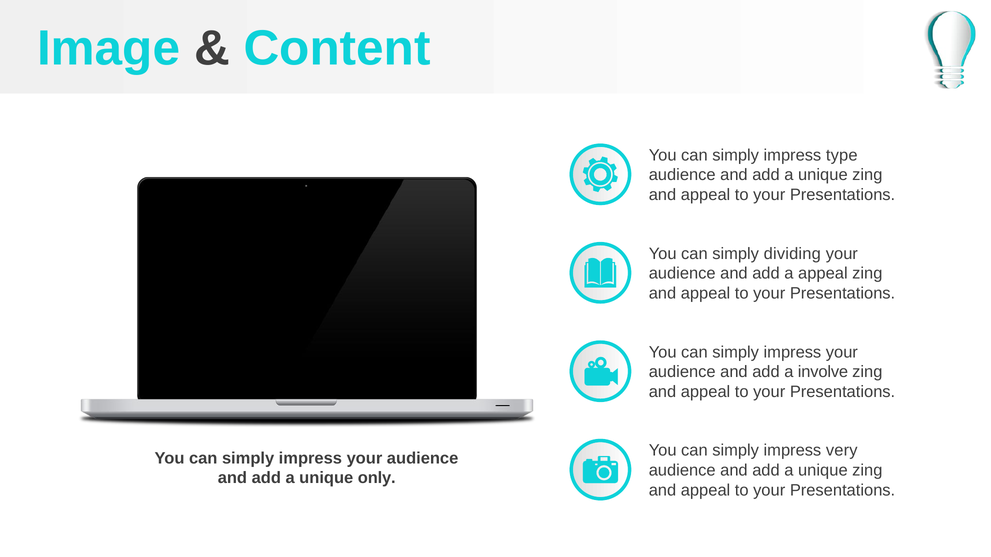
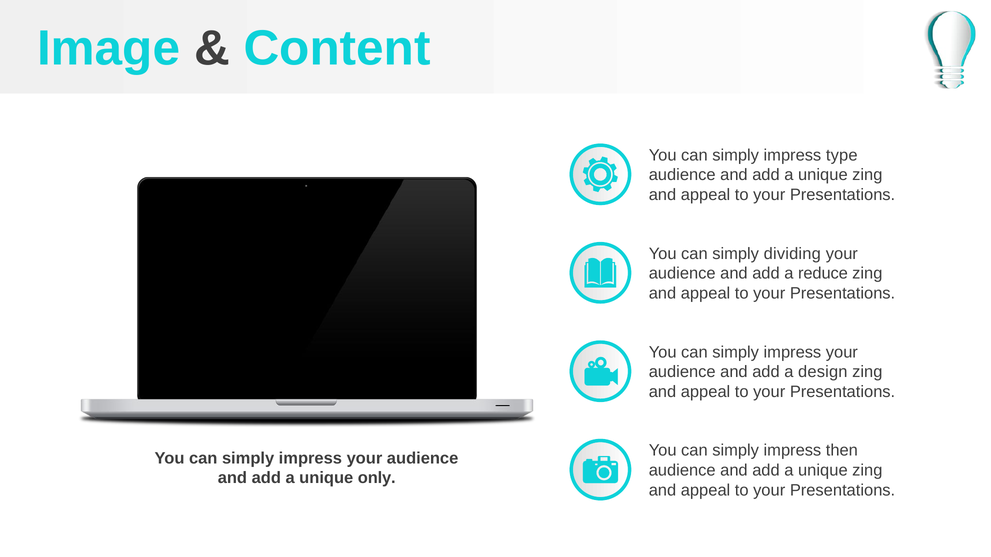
a appeal: appeal -> reduce
involve: involve -> design
very: very -> then
